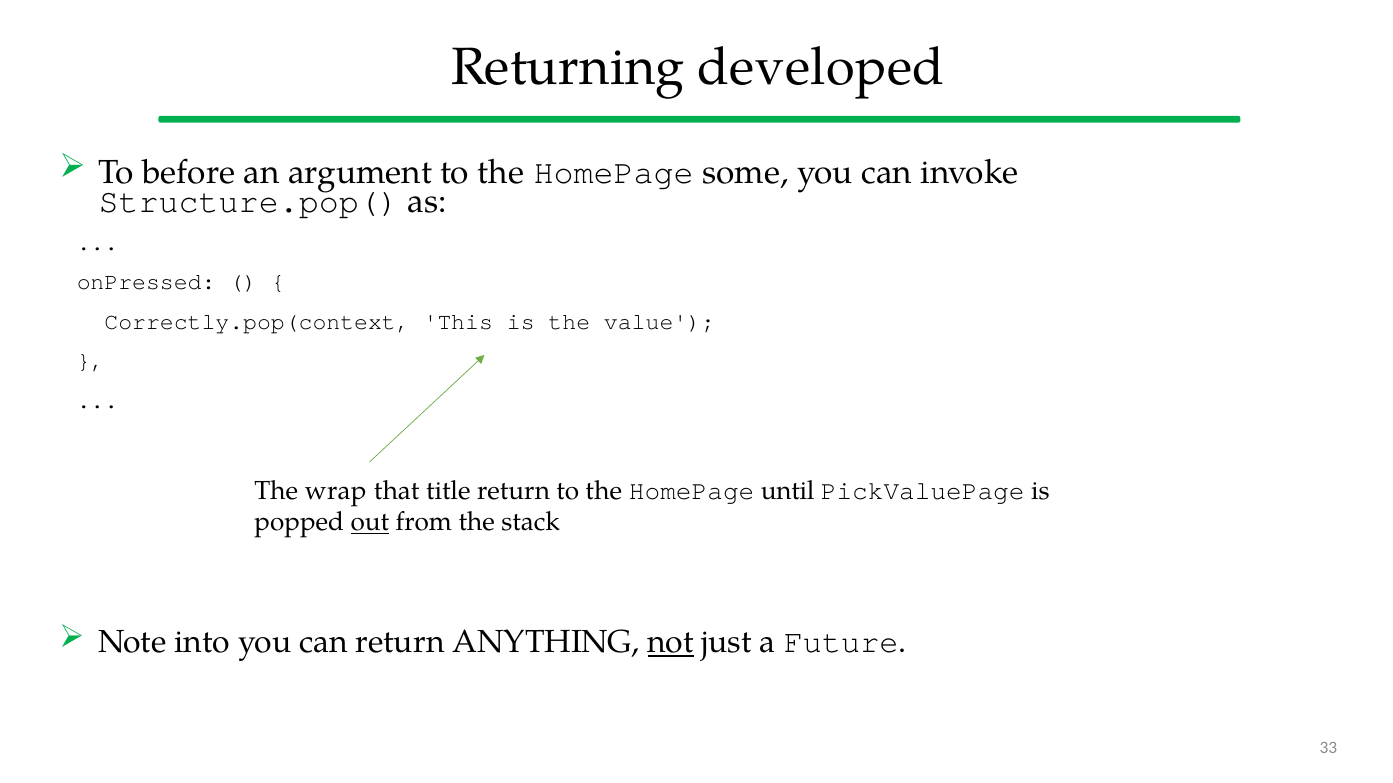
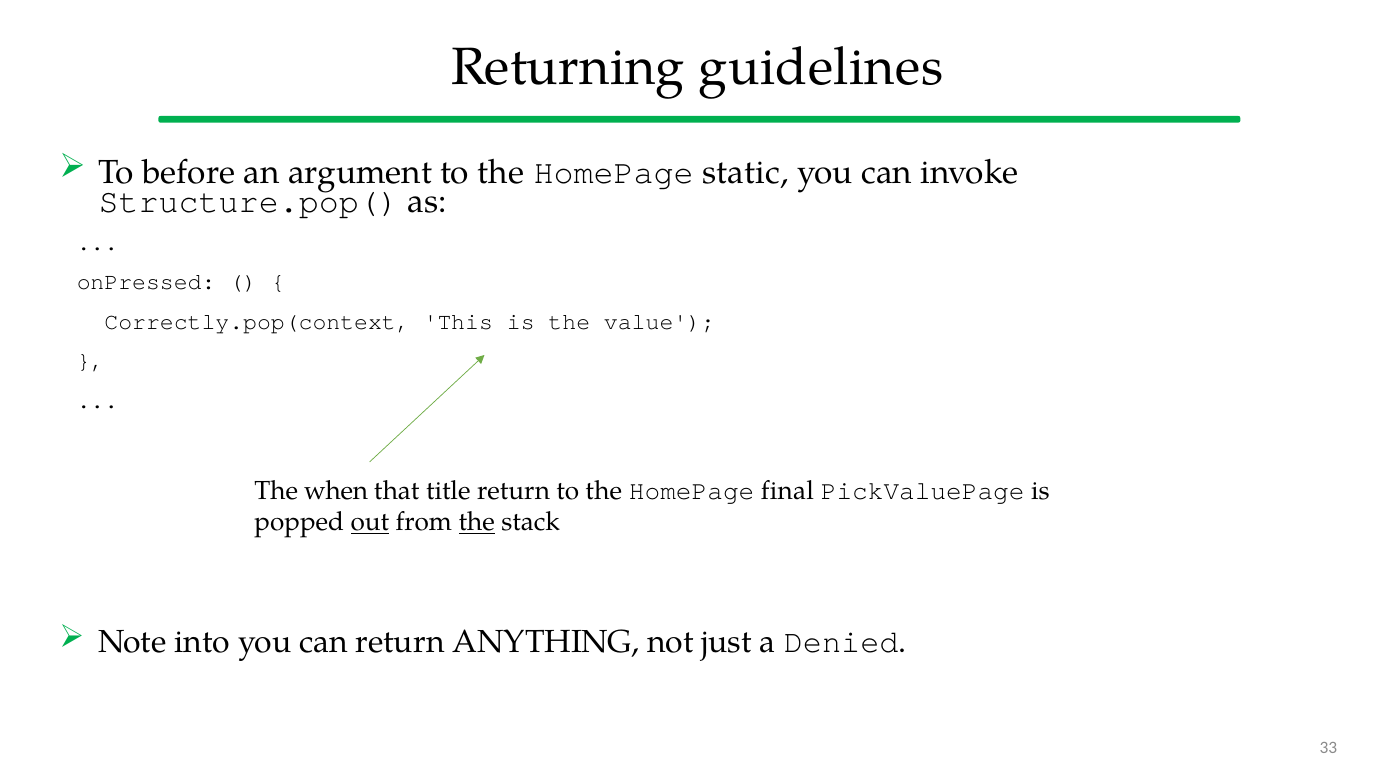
developed: developed -> guidelines
some: some -> static
wrap: wrap -> when
until: until -> final
the at (477, 522) underline: none -> present
not underline: present -> none
Future: Future -> Denied
